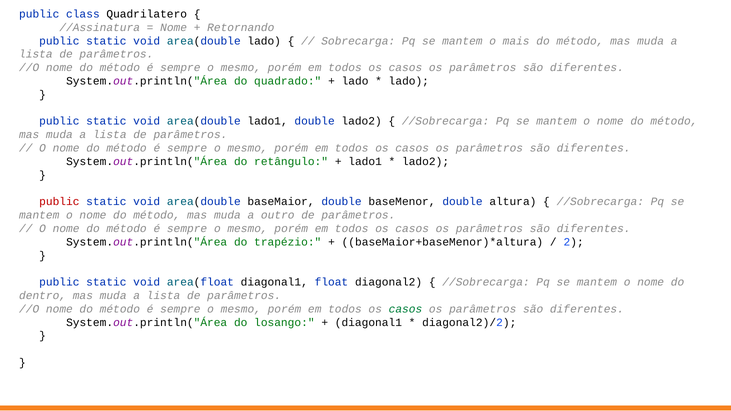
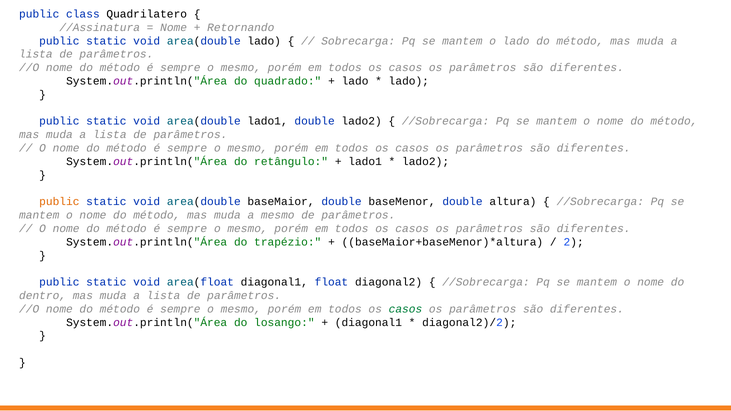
o mais: mais -> lado
public at (59, 202) colour: red -> orange
a outro: outro -> mesmo
